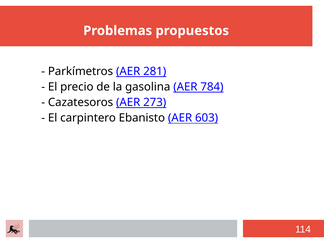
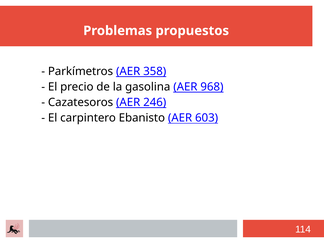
281: 281 -> 358
784: 784 -> 968
273: 273 -> 246
